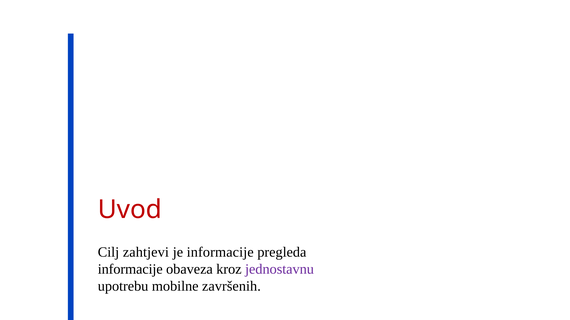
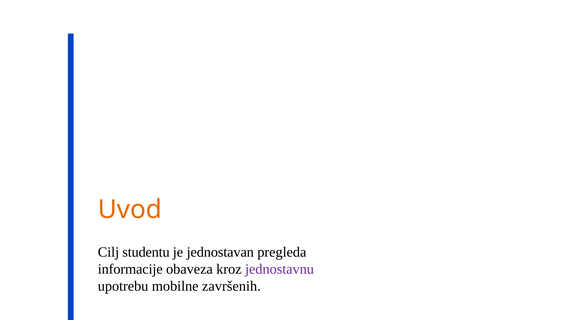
Uvod colour: red -> orange
zahtjevi: zahtjevi -> studentu
je informacije: informacije -> jednostavan
